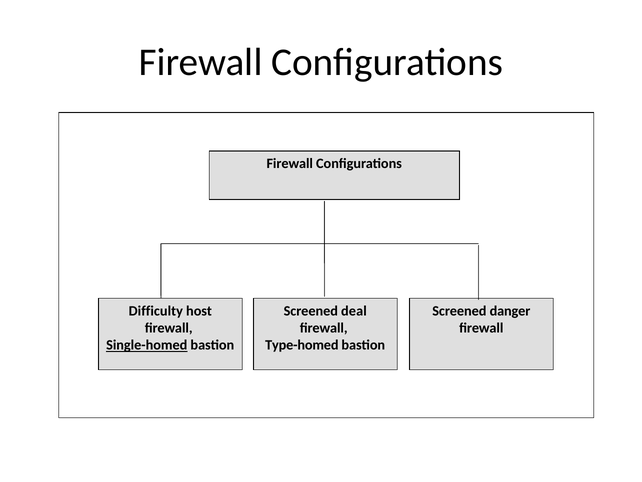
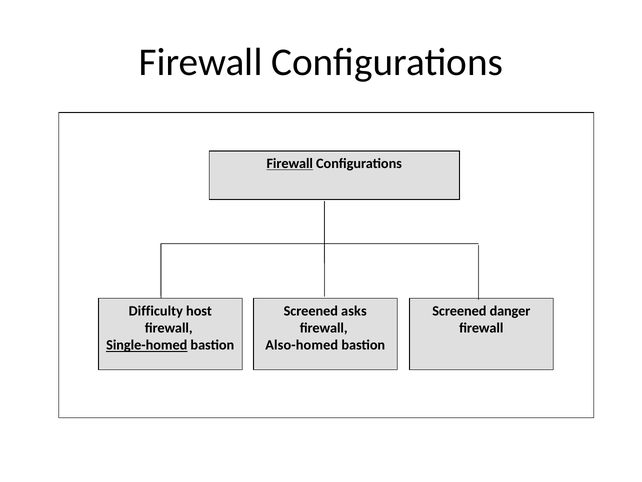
Firewall at (290, 164) underline: none -> present
deal: deal -> asks
Type-homed: Type-homed -> Also-homed
